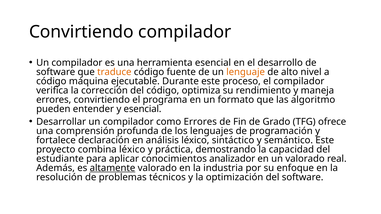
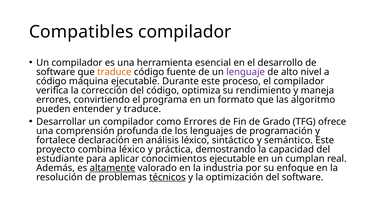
Convirtiendo at (81, 32): Convirtiendo -> Compatibles
lenguaje colour: orange -> purple
y esencial: esencial -> traduce
conocimientos analizador: analizador -> ejecutable
un valorado: valorado -> cumplan
técnicos underline: none -> present
